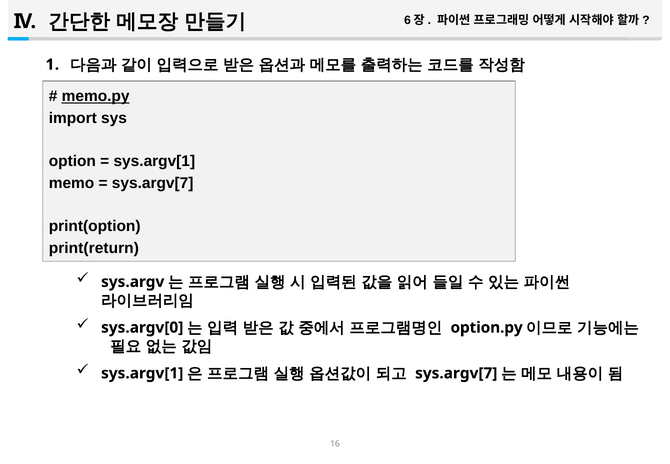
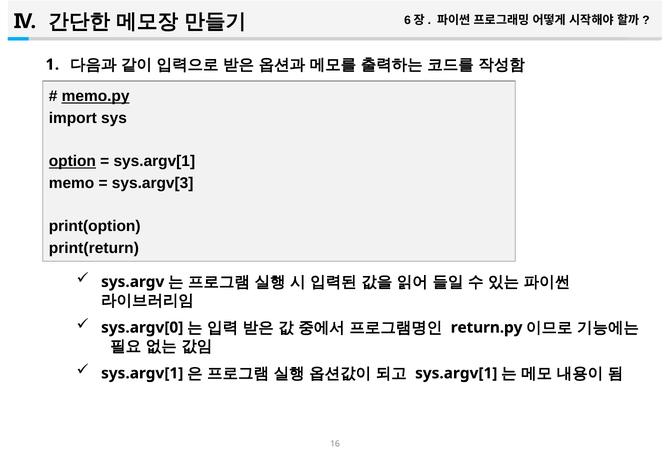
option underline: none -> present
sys.argv[7 at (153, 183): sys.argv[7 -> sys.argv[3
option.py: option.py -> return.py
sys.argv[7 at (456, 373): sys.argv[7 -> sys.argv[1
